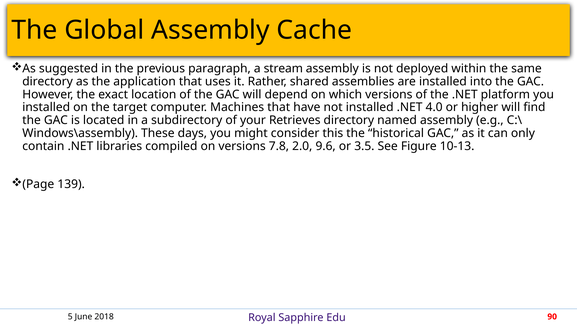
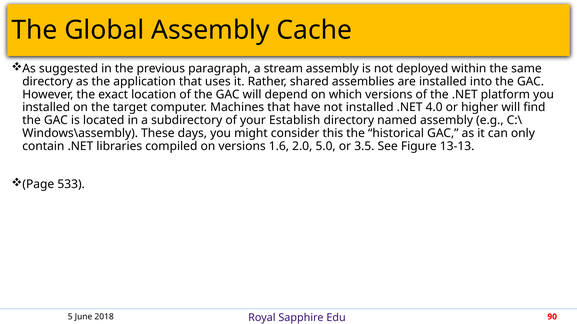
Retrieves: Retrieves -> Establish
7.8: 7.8 -> 1.6
9.6: 9.6 -> 5.0
10-13: 10-13 -> 13-13
139: 139 -> 533
